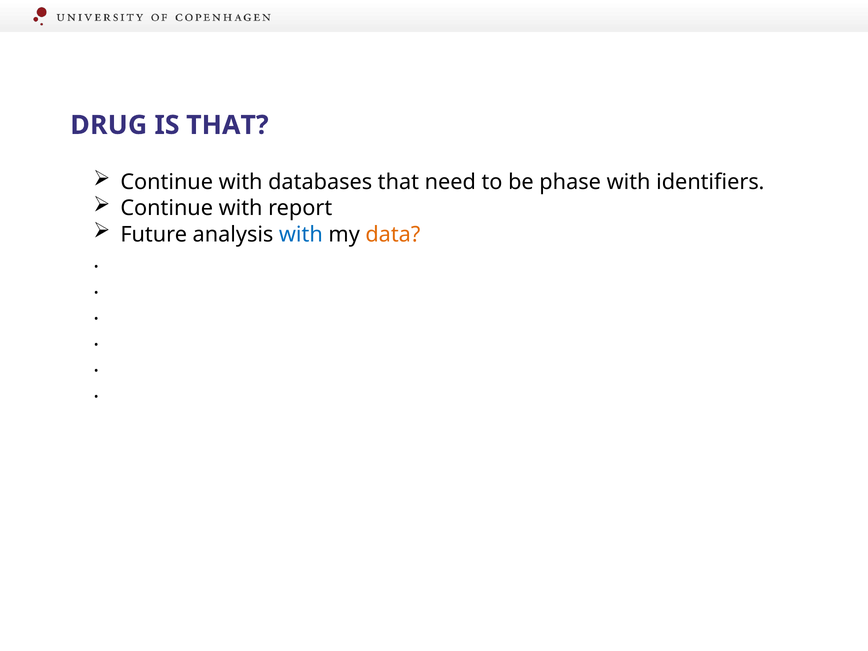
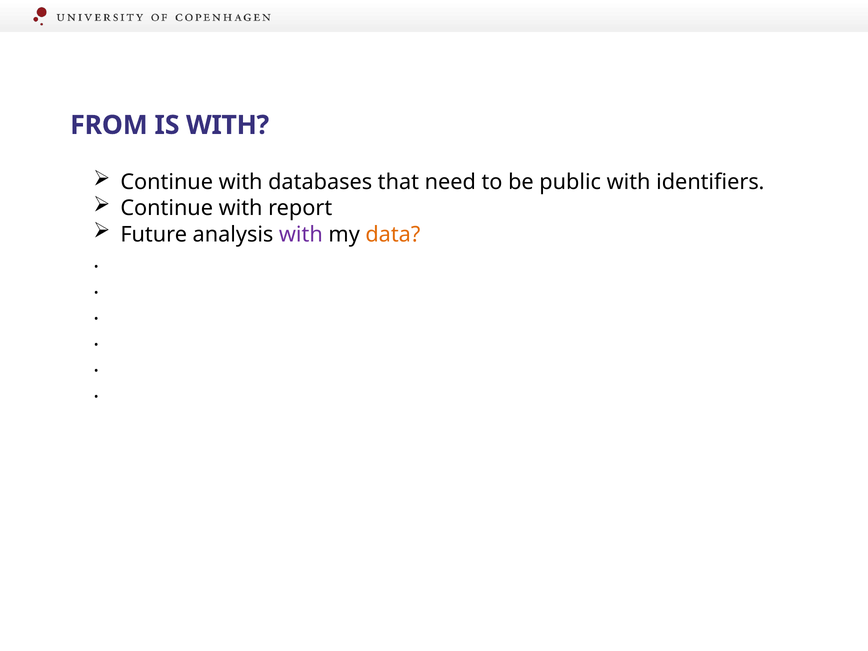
DRUG: DRUG -> FROM
IS THAT: THAT -> WITH
phase: phase -> public
with at (301, 234) colour: blue -> purple
